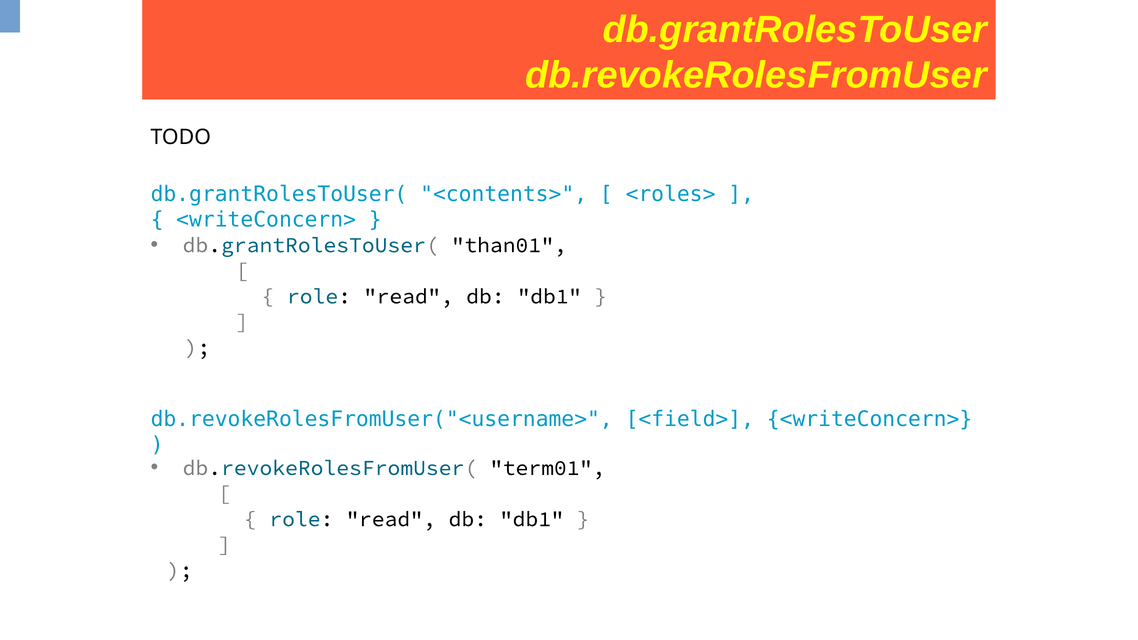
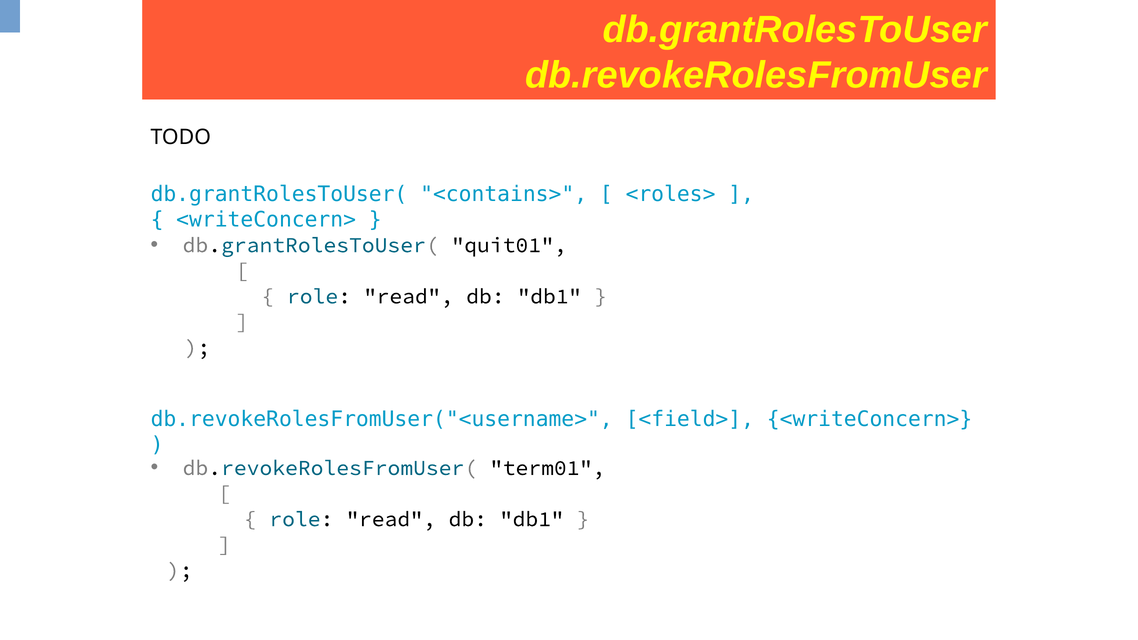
<contents>: <contents> -> <contains>
than01: than01 -> quit01
